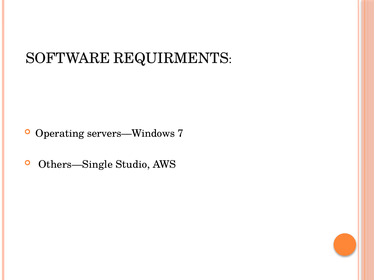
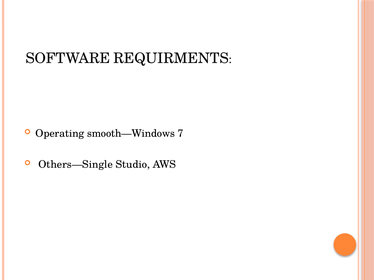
servers—Windows: servers—Windows -> smooth—Windows
